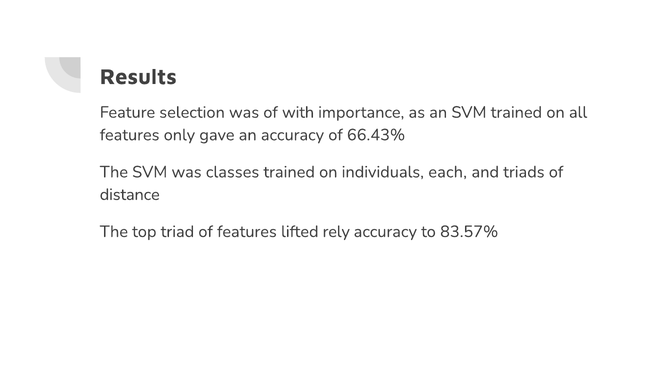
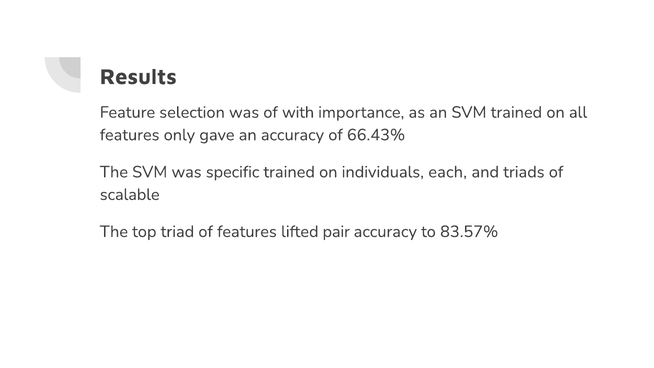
classes: classes -> specific
distance: distance -> scalable
rely: rely -> pair
